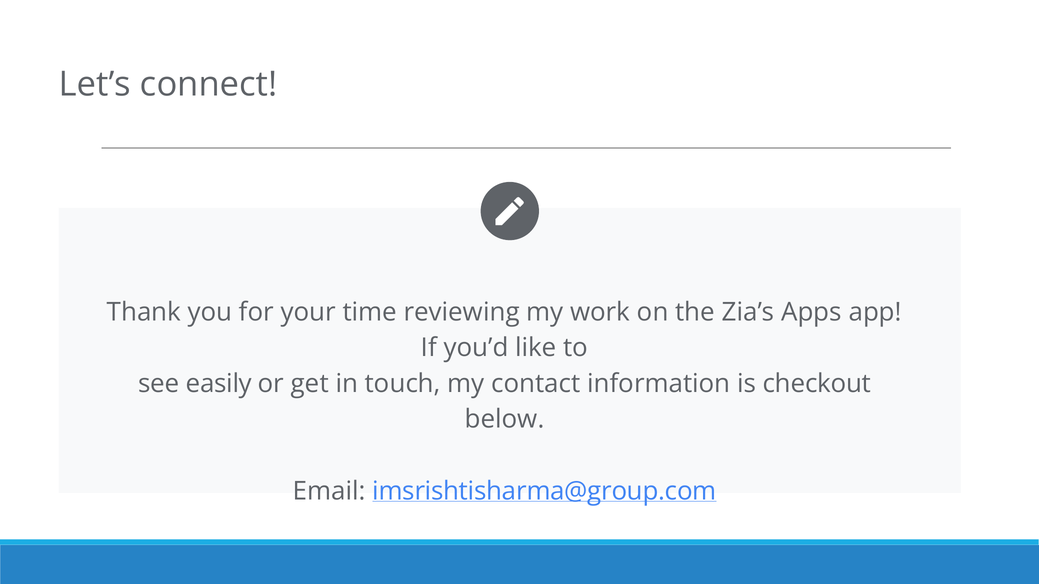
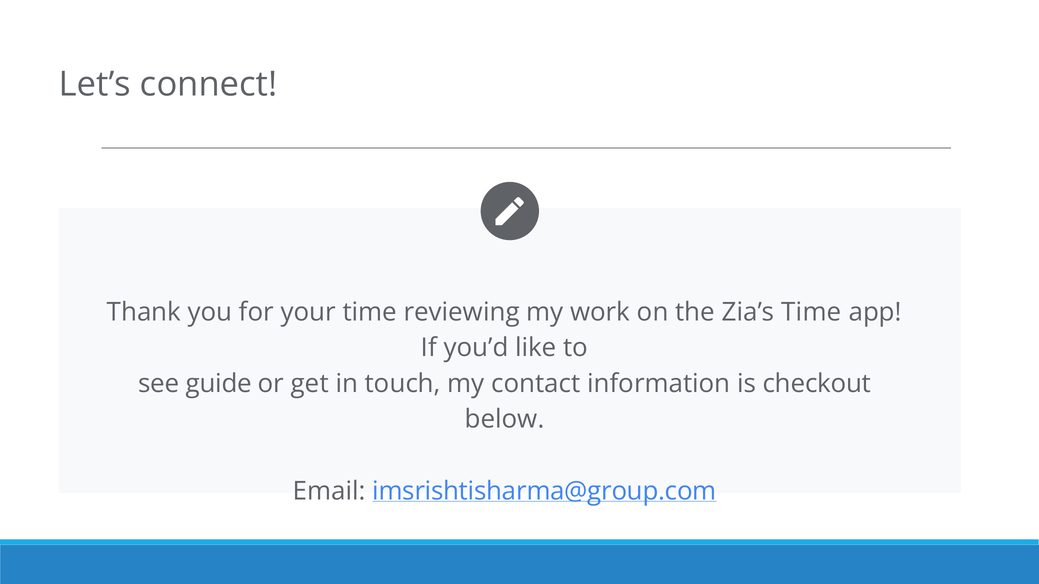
Zia’s Apps: Apps -> Time
easily: easily -> guide
